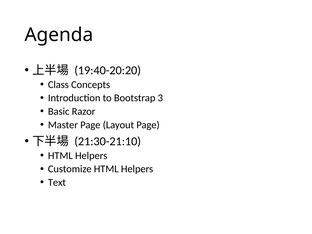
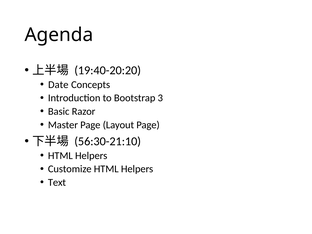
Class: Class -> Date
21:30-21:10: 21:30-21:10 -> 56:30-21:10
